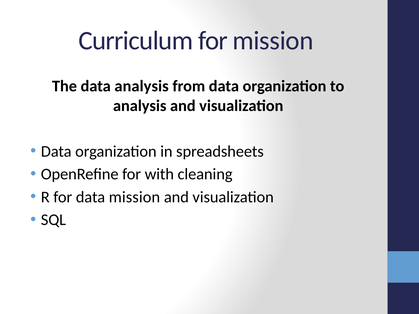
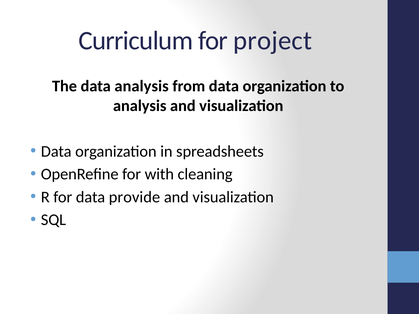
for mission: mission -> project
data mission: mission -> provide
